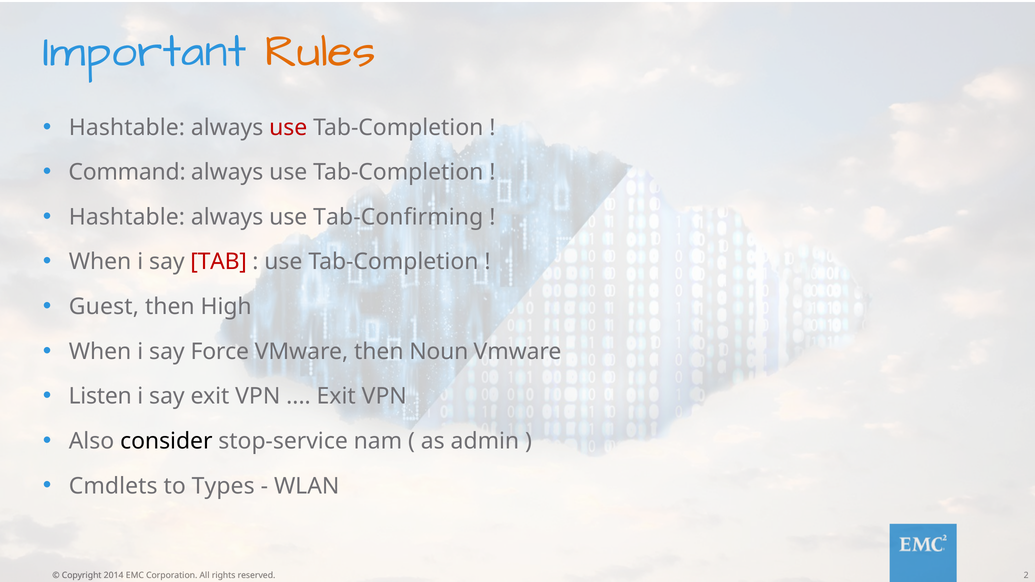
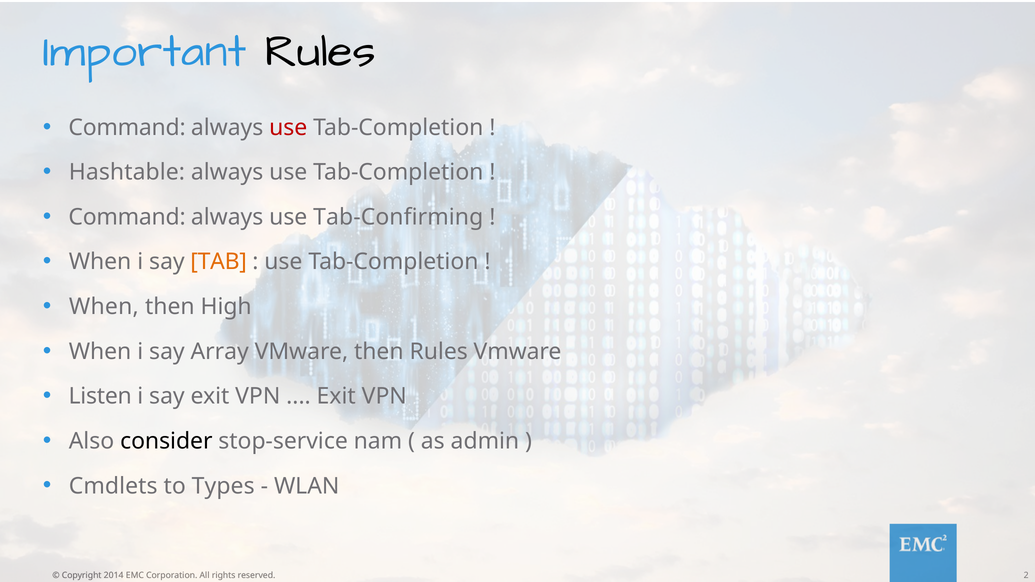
Rules at (320, 50) colour: orange -> black
Hashtable at (127, 128): Hashtable -> Command
Command: Command -> Hashtable
Hashtable at (127, 217): Hashtable -> Command
TAB colour: red -> orange
Guest at (104, 307): Guest -> When
Force: Force -> Array
then Noun: Noun -> Rules
